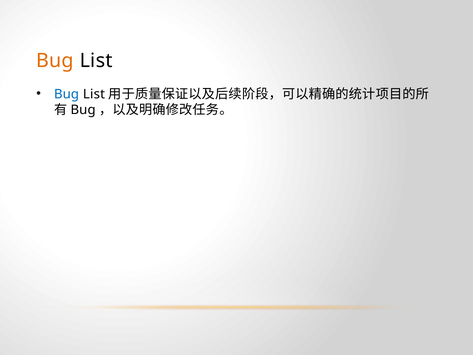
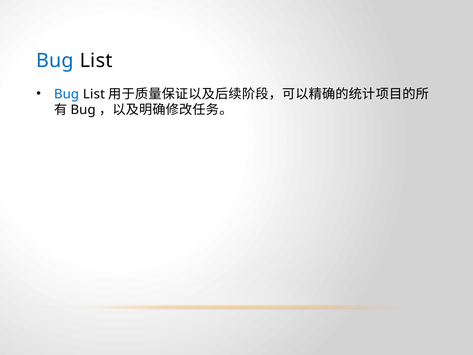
Bug at (55, 61) colour: orange -> blue
